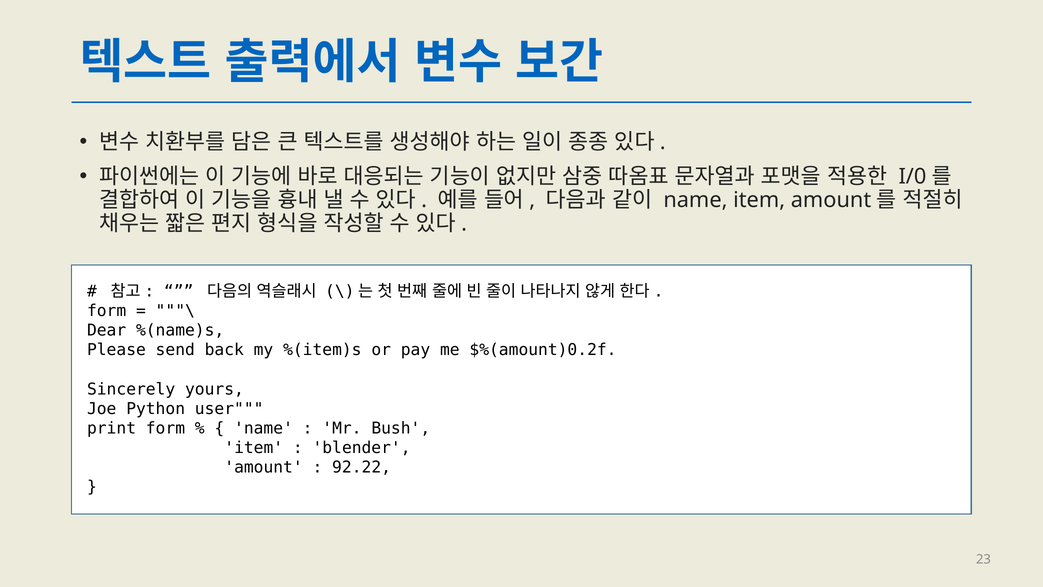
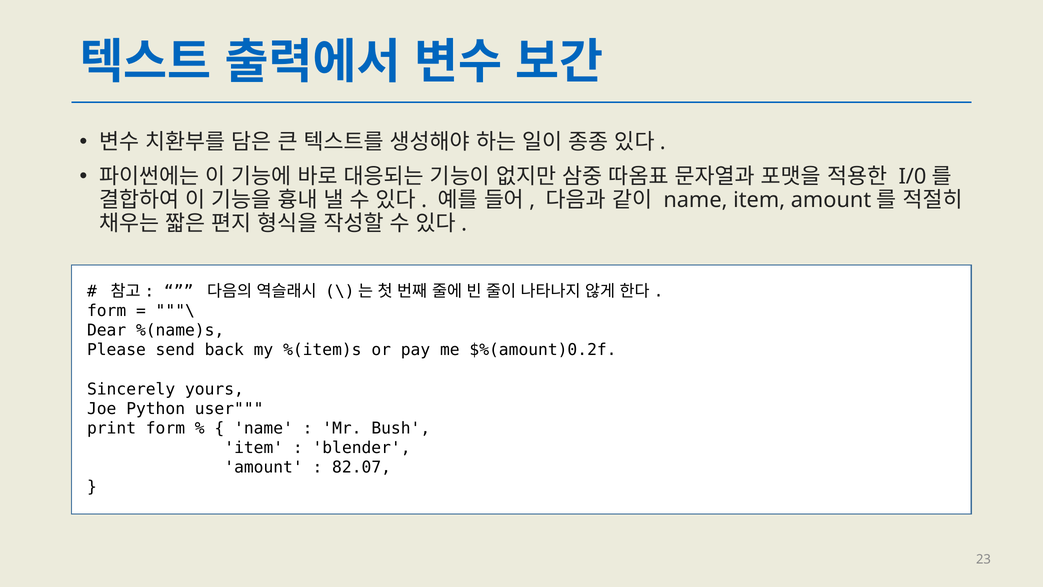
92.22: 92.22 -> 82.07
